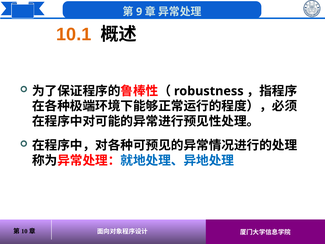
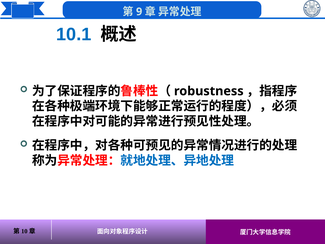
10.1 colour: orange -> blue
